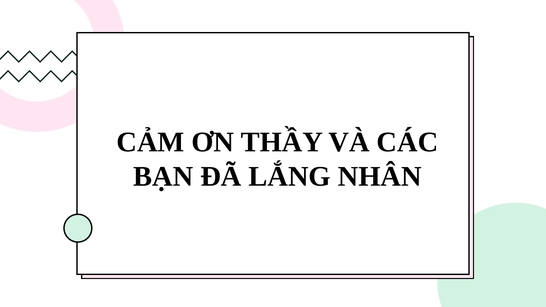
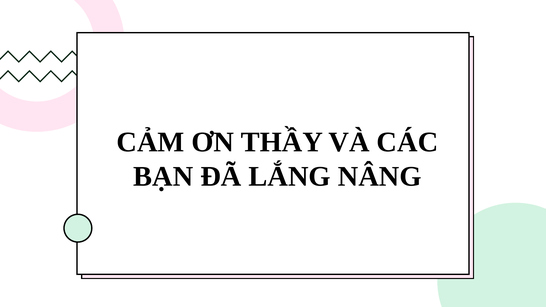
NHÂN: NHÂN -> NÂNG
